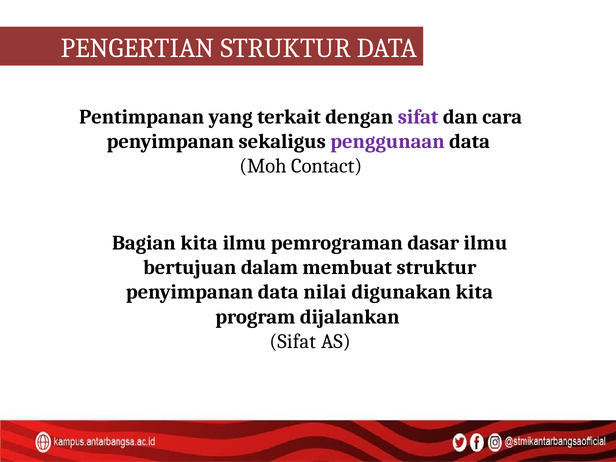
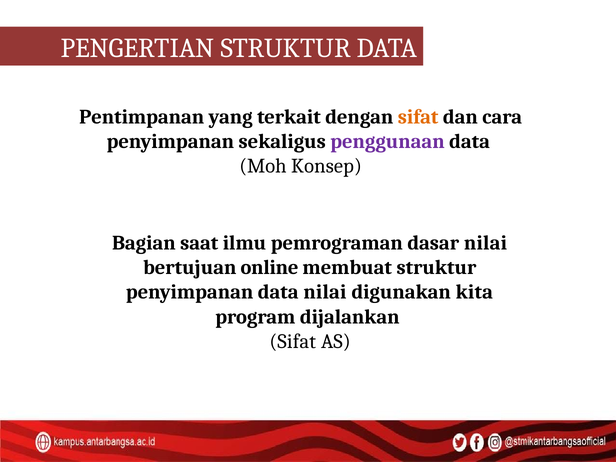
sifat at (418, 117) colour: purple -> orange
Contact: Contact -> Konsep
Bagian kita: kita -> saat
dasar ilmu: ilmu -> nilai
dalam: dalam -> online
